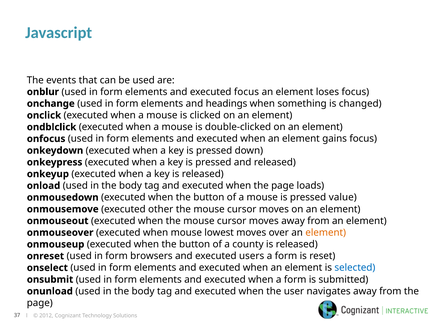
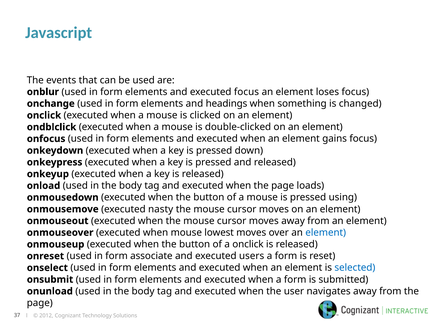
value: value -> using
other: other -> nasty
element at (326, 233) colour: orange -> blue
a county: county -> onclick
browsers: browsers -> associate
